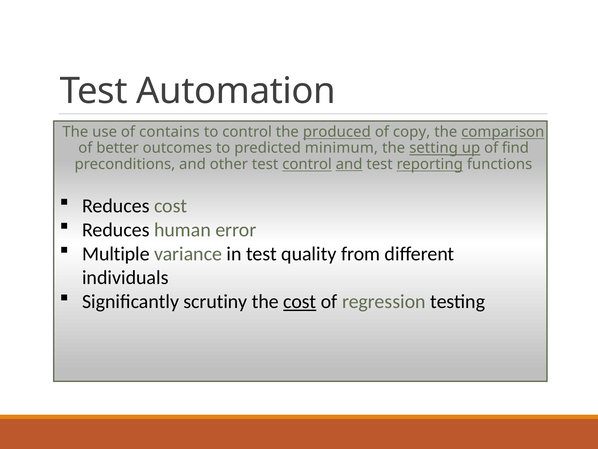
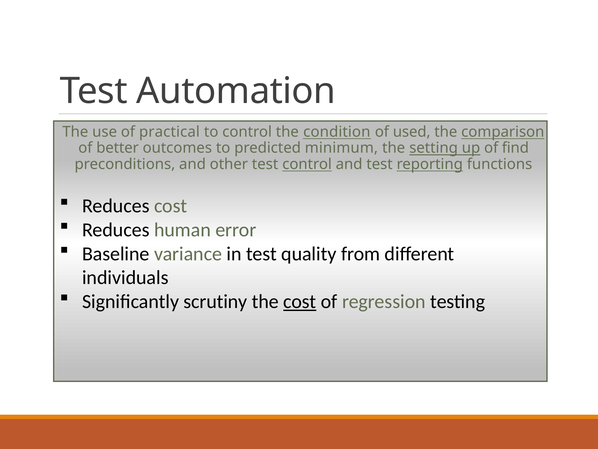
contains: contains -> practical
produced: produced -> condition
copy: copy -> used
and at (349, 164) underline: present -> none
Multiple: Multiple -> Baseline
